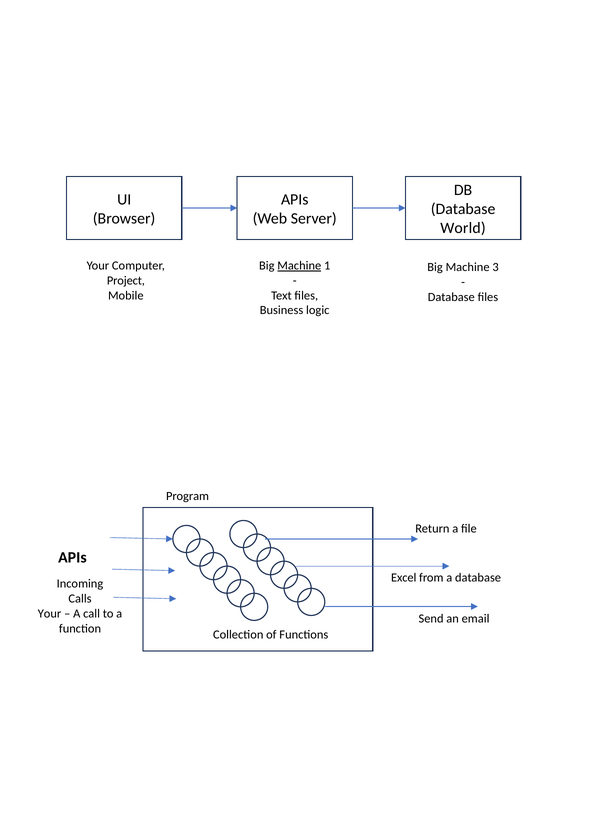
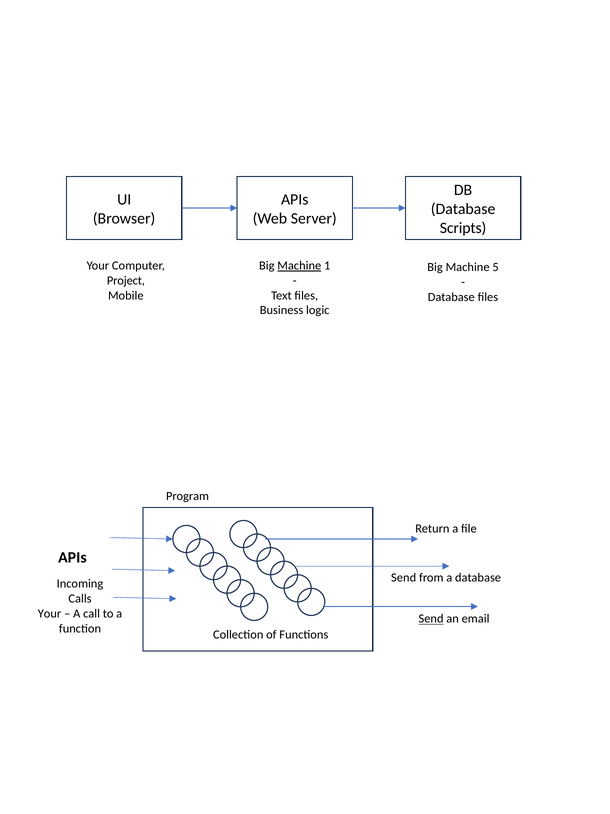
World: World -> Scripts
3: 3 -> 5
Excel at (404, 577): Excel -> Send
Send at (431, 618) underline: none -> present
